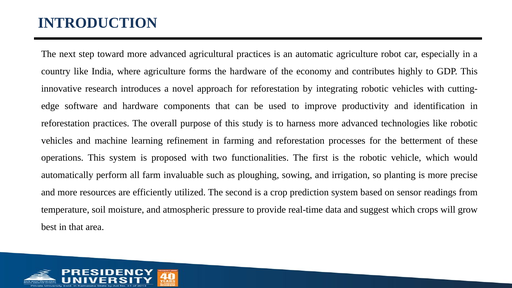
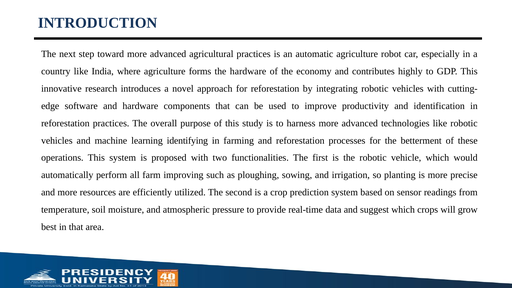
refinement: refinement -> identifying
invaluable: invaluable -> improving
